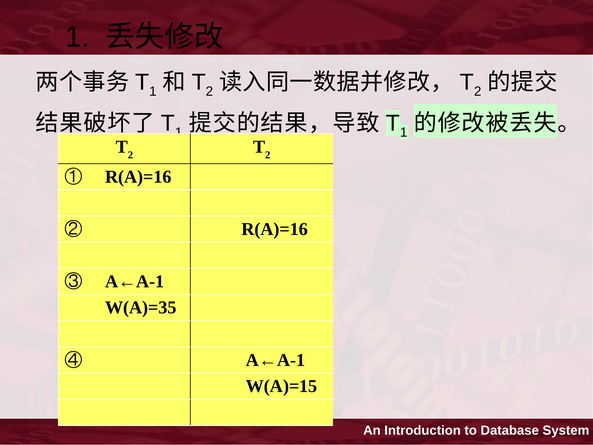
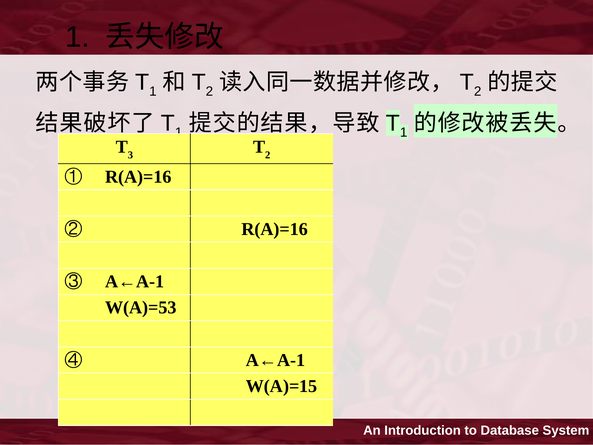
2 at (130, 155): 2 -> 3
W(A)=35: W(A)=35 -> W(A)=53
